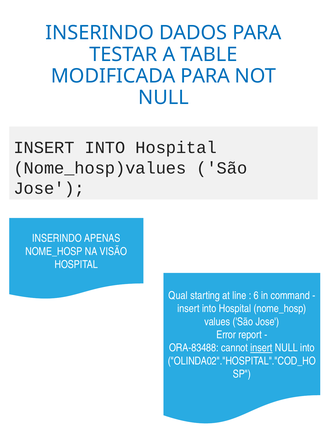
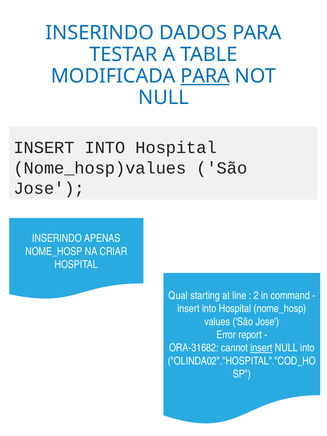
PARA at (205, 76) underline: none -> present
VISÃO: VISÃO -> CRIAR
6: 6 -> 2
ORA-83488: ORA-83488 -> ORA-31682
